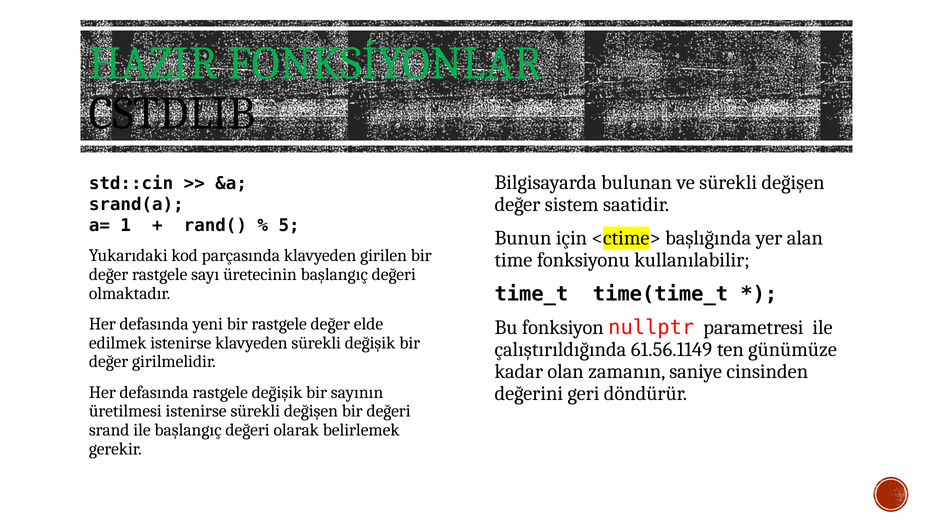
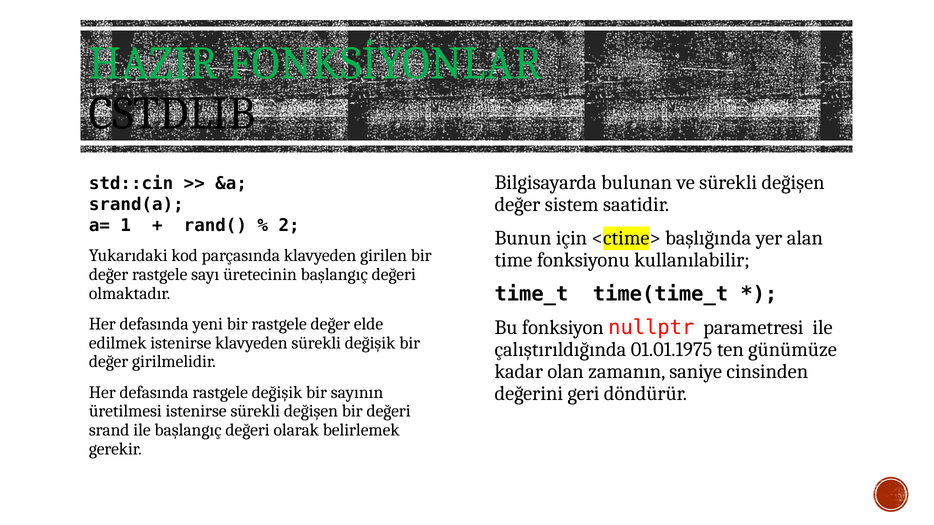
5: 5 -> 2
61.56.1149: 61.56.1149 -> 01.01.1975
